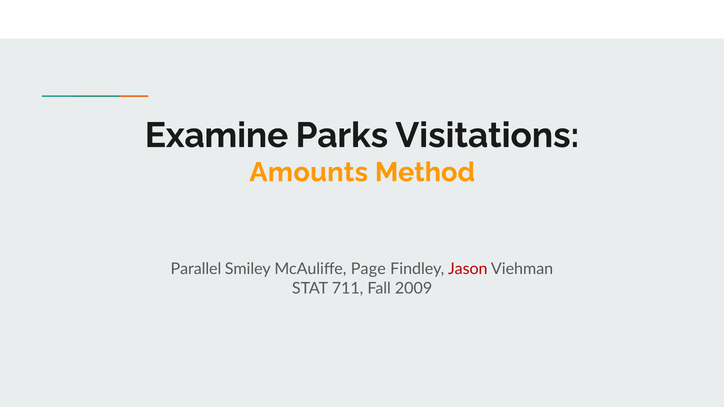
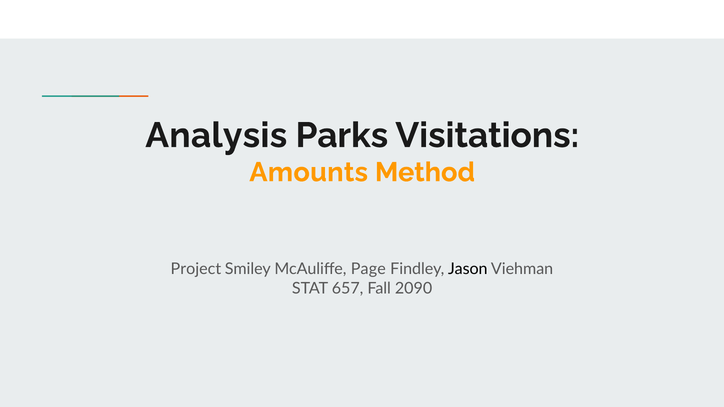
Examine: Examine -> Analysis
Parallel: Parallel -> Project
Jason colour: red -> black
711: 711 -> 657
2009: 2009 -> 2090
